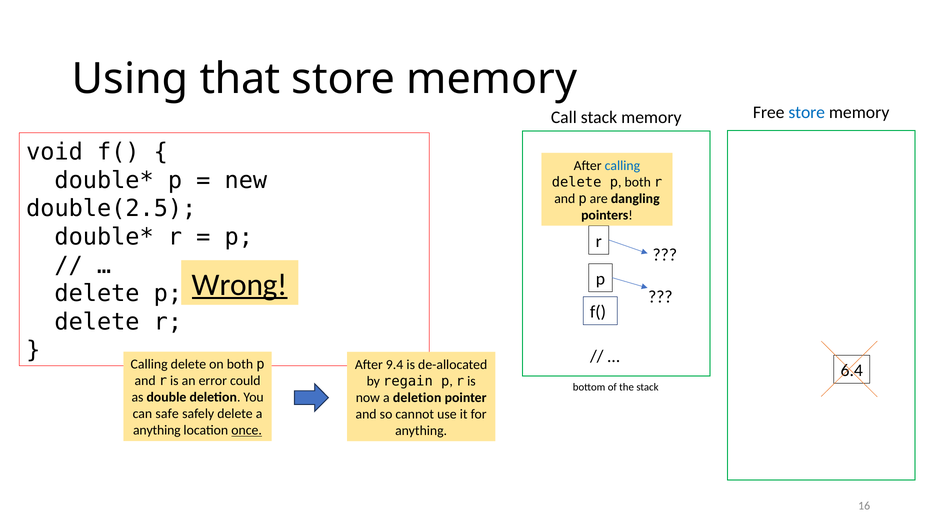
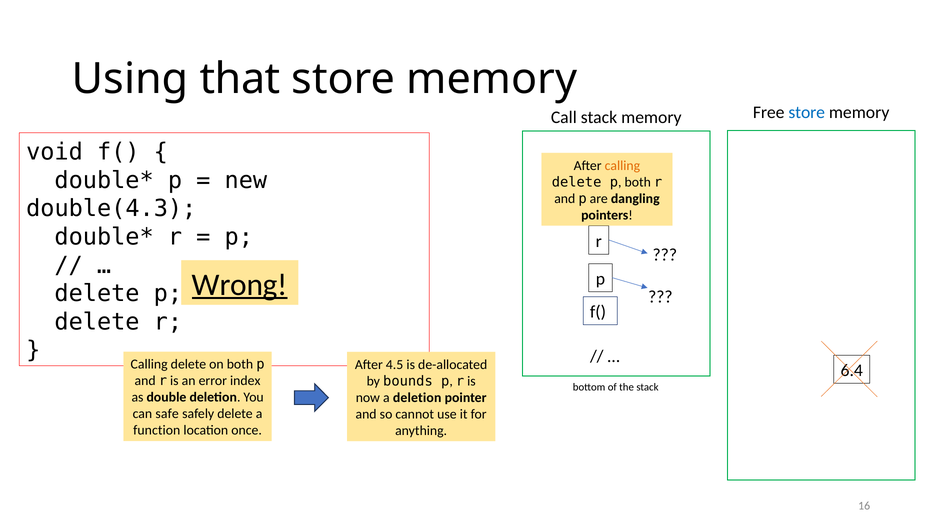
calling at (622, 165) colour: blue -> orange
double(2.5: double(2.5 -> double(4.3
9.4: 9.4 -> 4.5
could: could -> index
regain: regain -> bounds
anything at (157, 430): anything -> function
once underline: present -> none
